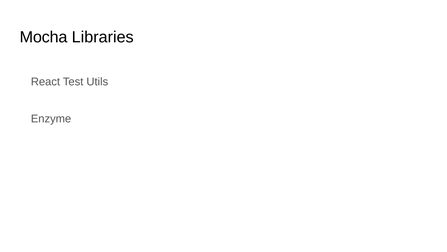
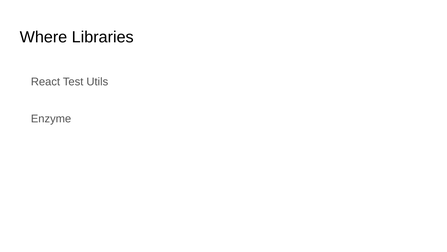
Mocha: Mocha -> Where
